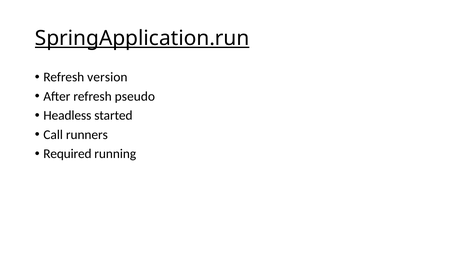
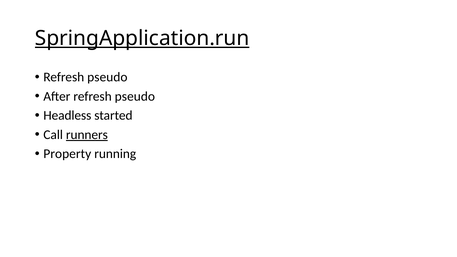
version at (107, 77): version -> pseudo
runners underline: none -> present
Required: Required -> Property
